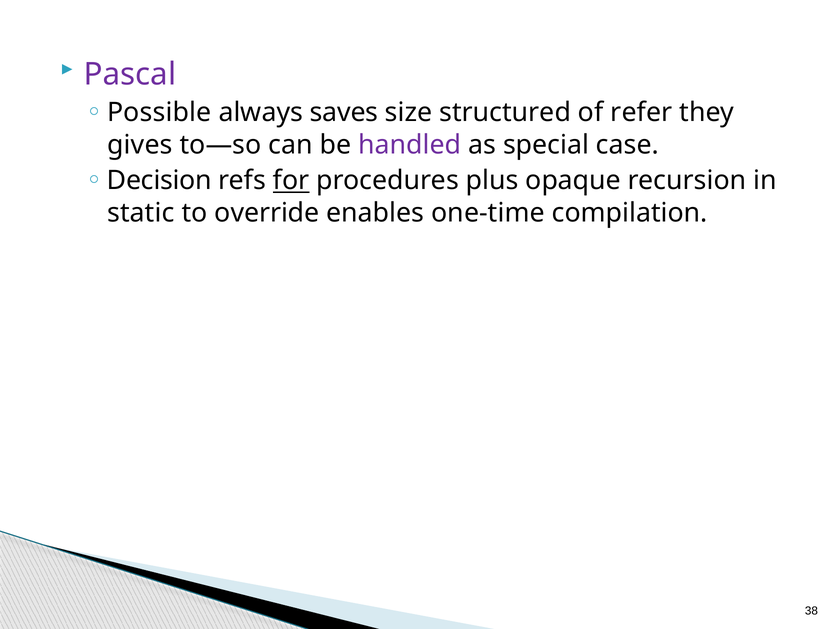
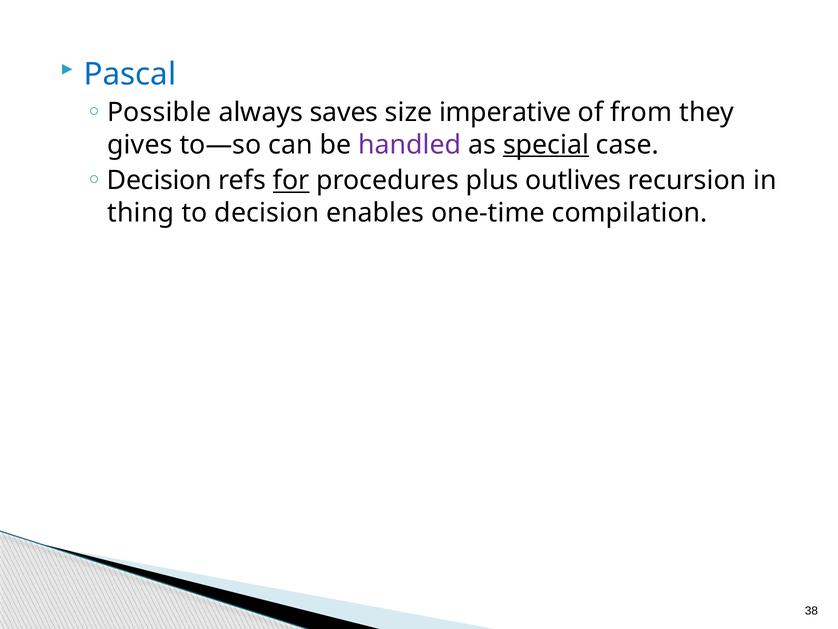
Pascal colour: purple -> blue
structured: structured -> imperative
refer: refer -> from
special underline: none -> present
opaque: opaque -> outlives
static: static -> thing
to override: override -> decision
